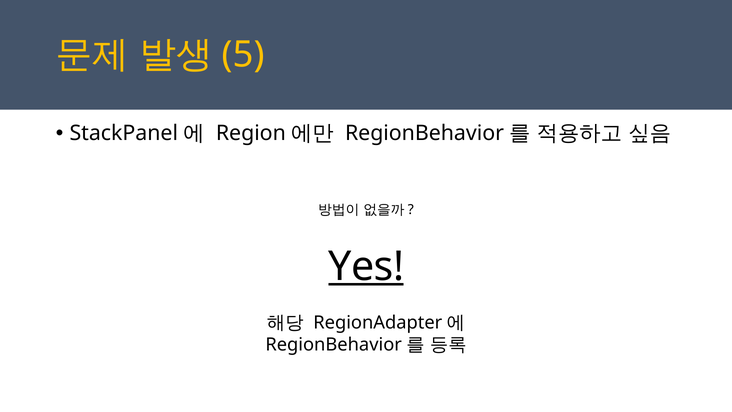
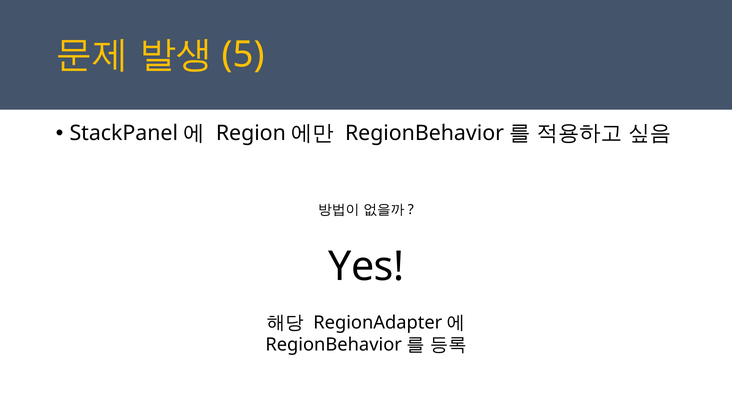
Yes underline: present -> none
